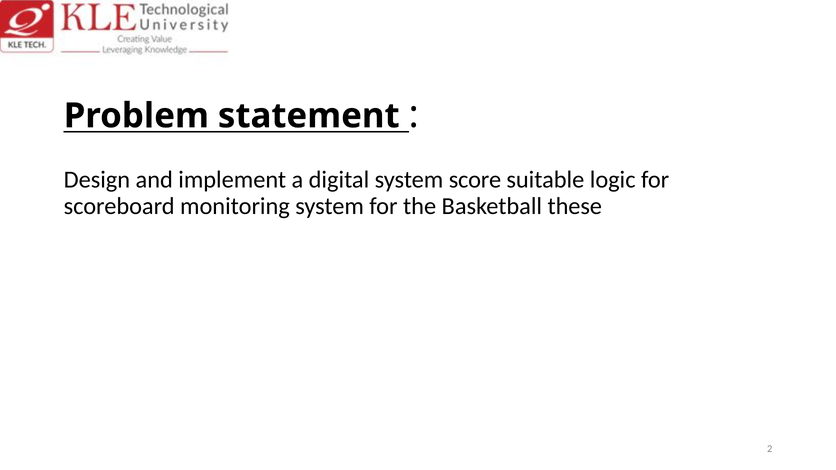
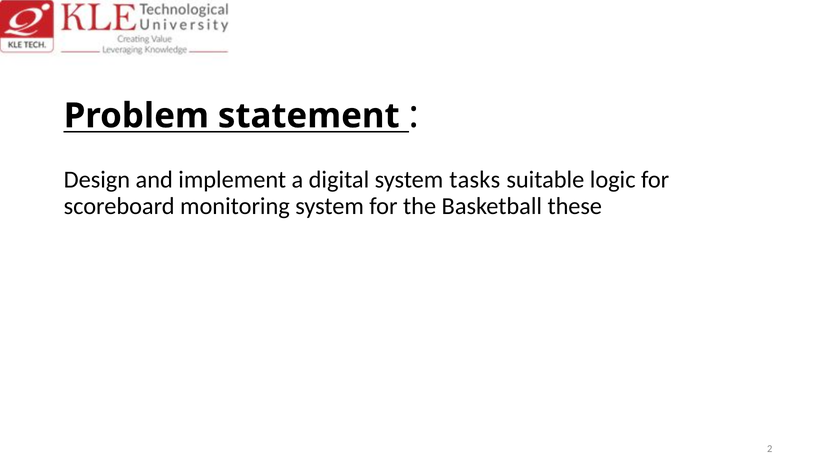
score: score -> tasks
